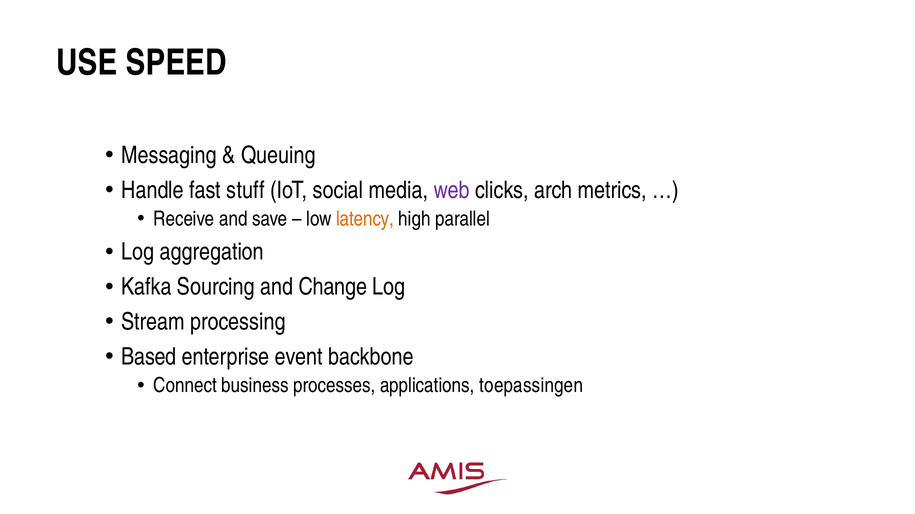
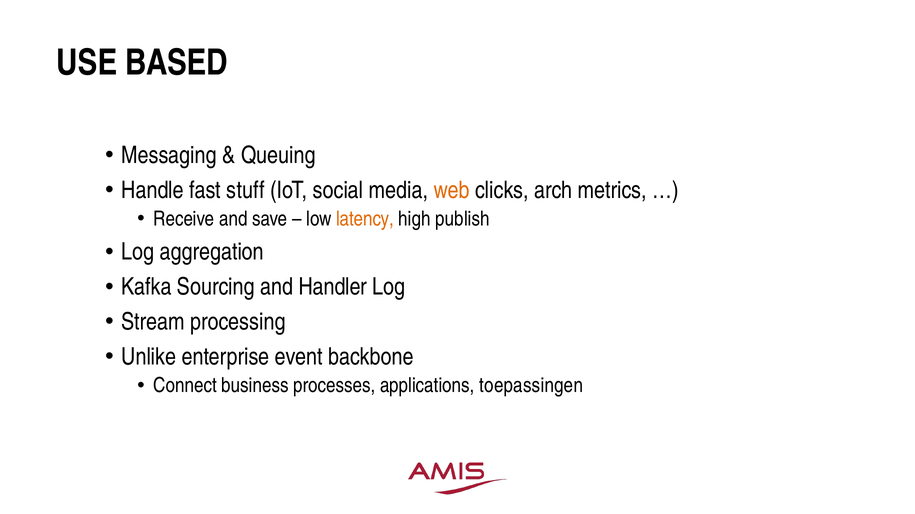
SPEED: SPEED -> BASED
web colour: purple -> orange
parallel: parallel -> publish
Change: Change -> Handler
Based: Based -> Unlike
